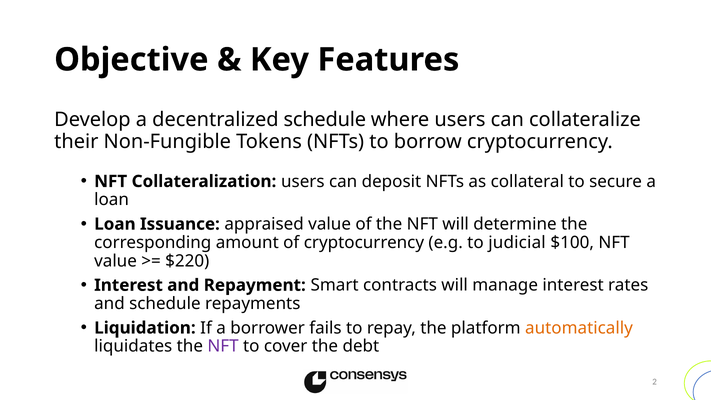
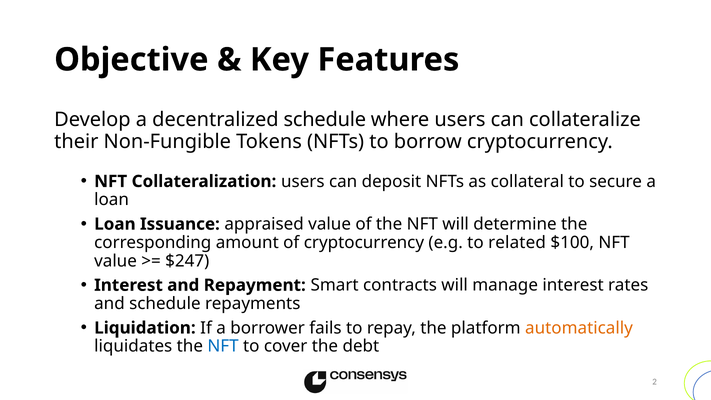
judicial: judicial -> related
$220: $220 -> $247
NFT at (223, 346) colour: purple -> blue
